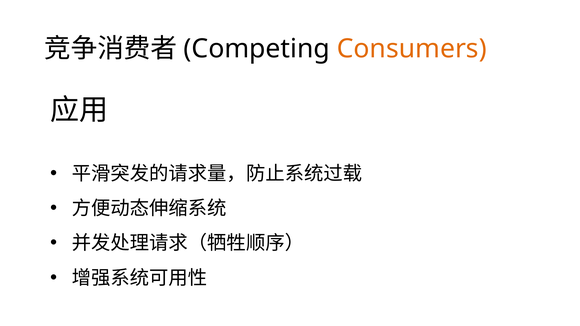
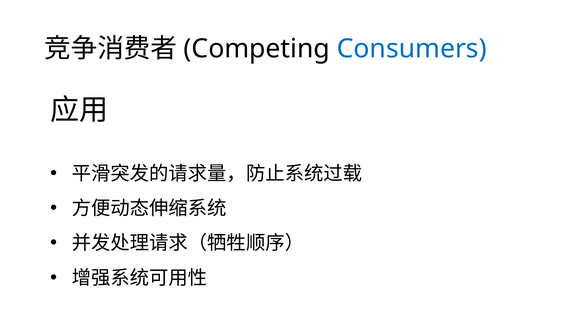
Consumers colour: orange -> blue
